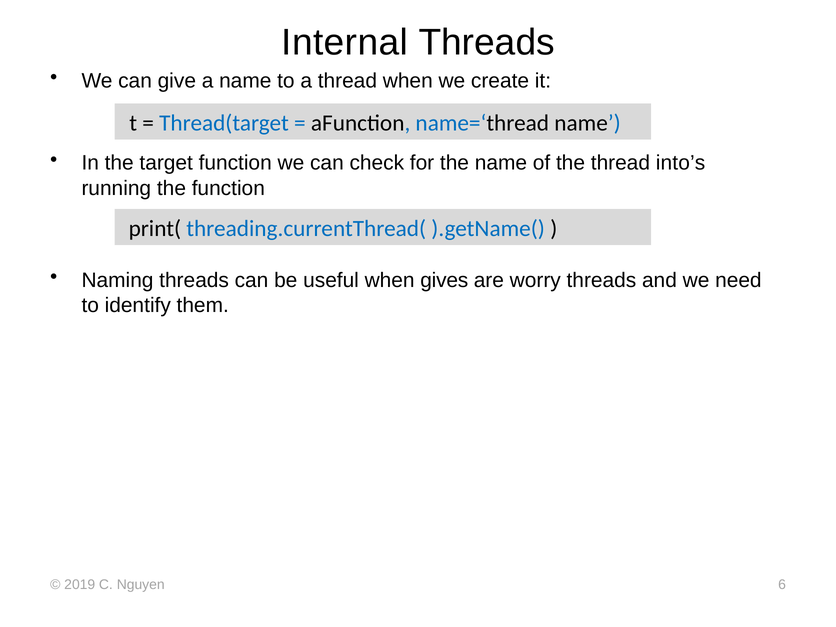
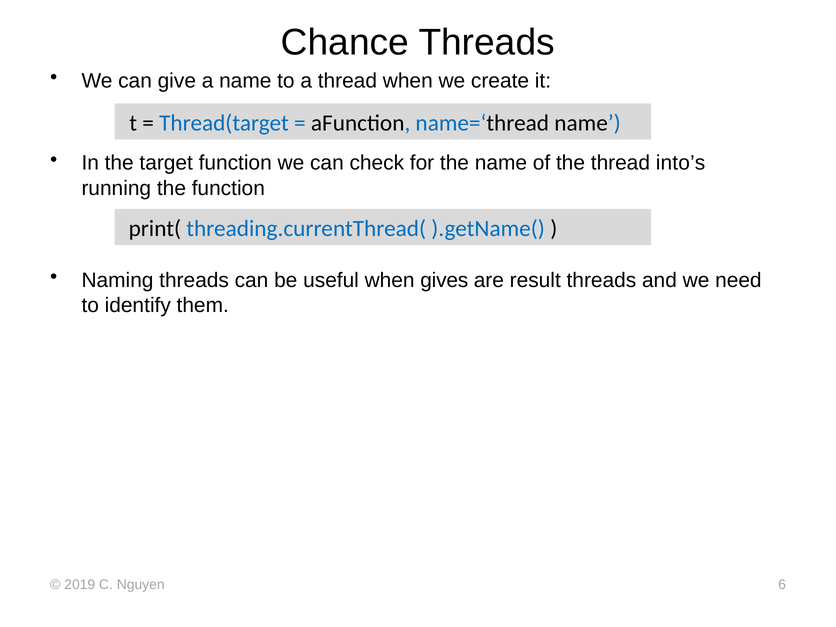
Internal: Internal -> Chance
worry: worry -> result
